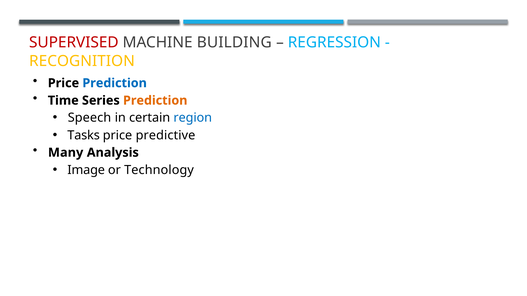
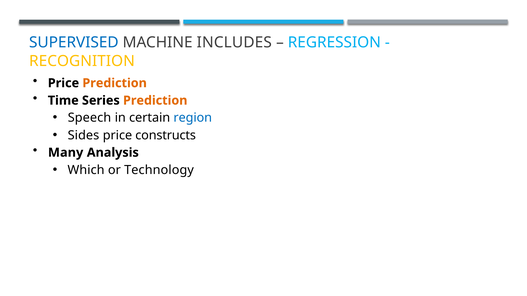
SUPERVISED colour: red -> blue
BUILDING: BUILDING -> INCLUDES
Prediction at (115, 83) colour: blue -> orange
Tasks: Tasks -> Sides
predictive: predictive -> constructs
Image: Image -> Which
